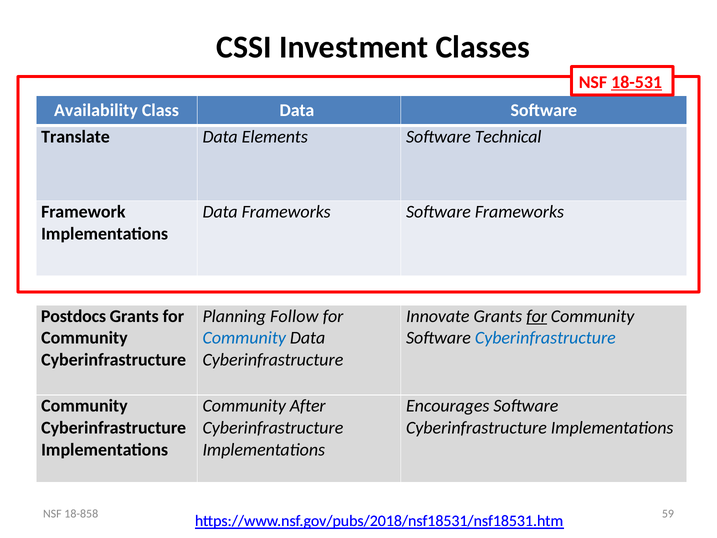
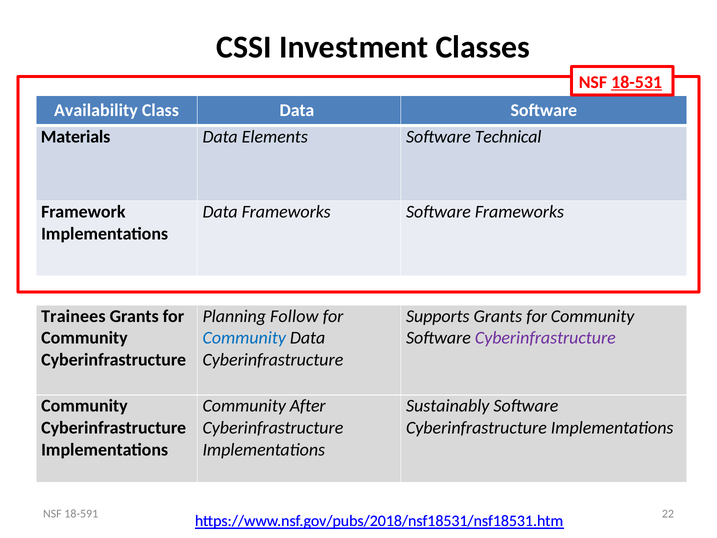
Translate: Translate -> Materials
Postdocs: Postdocs -> Trainees
Innovate: Innovate -> Supports
for at (537, 316) underline: present -> none
Cyberinfrastructure at (545, 338) colour: blue -> purple
Encourages: Encourages -> Sustainably
18-858: 18-858 -> 18-591
59: 59 -> 22
